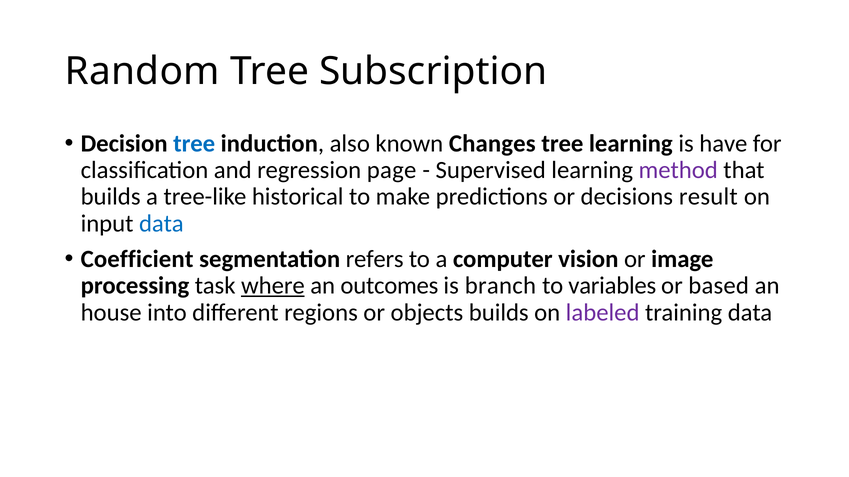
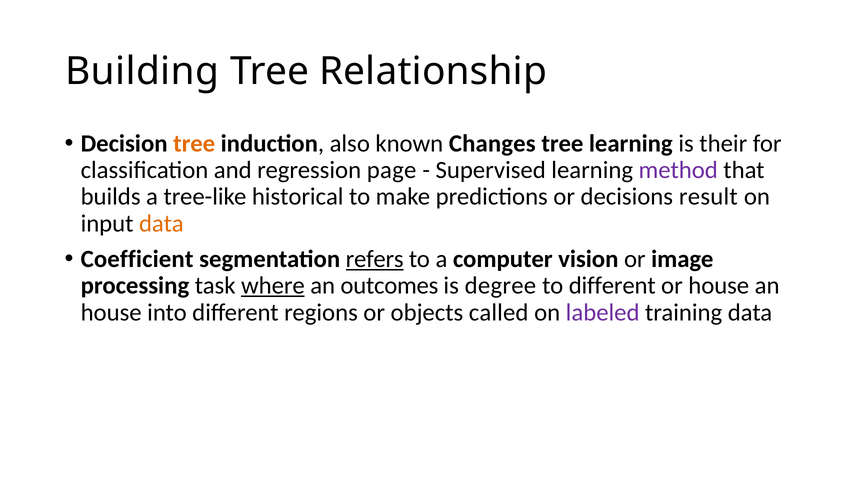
Random: Random -> Building
Subscription: Subscription -> Relationship
tree at (194, 144) colour: blue -> orange
have: have -> their
data at (161, 224) colour: blue -> orange
refers underline: none -> present
branch: branch -> degree
to variables: variables -> different
or based: based -> house
objects builds: builds -> called
